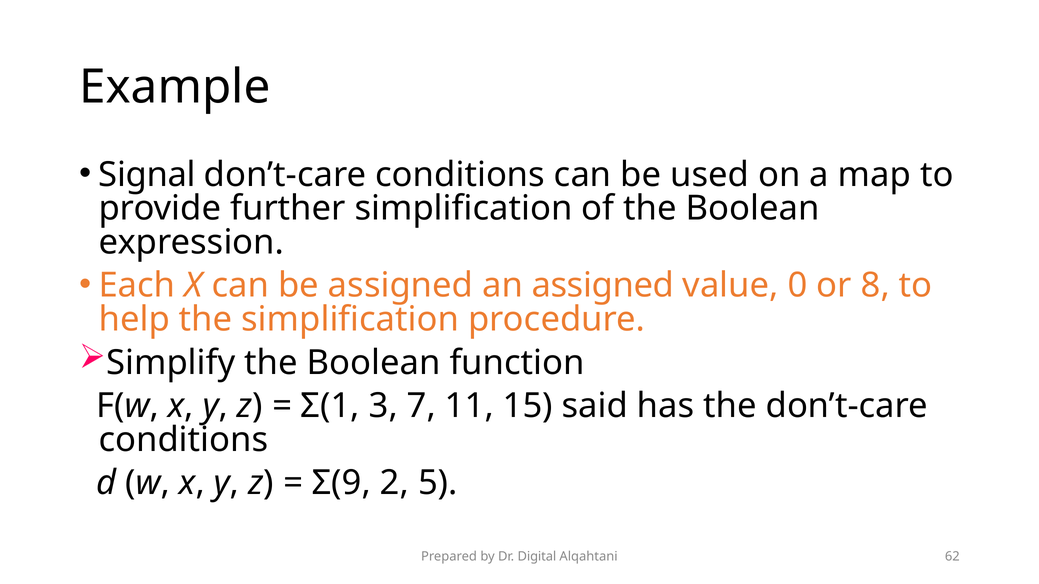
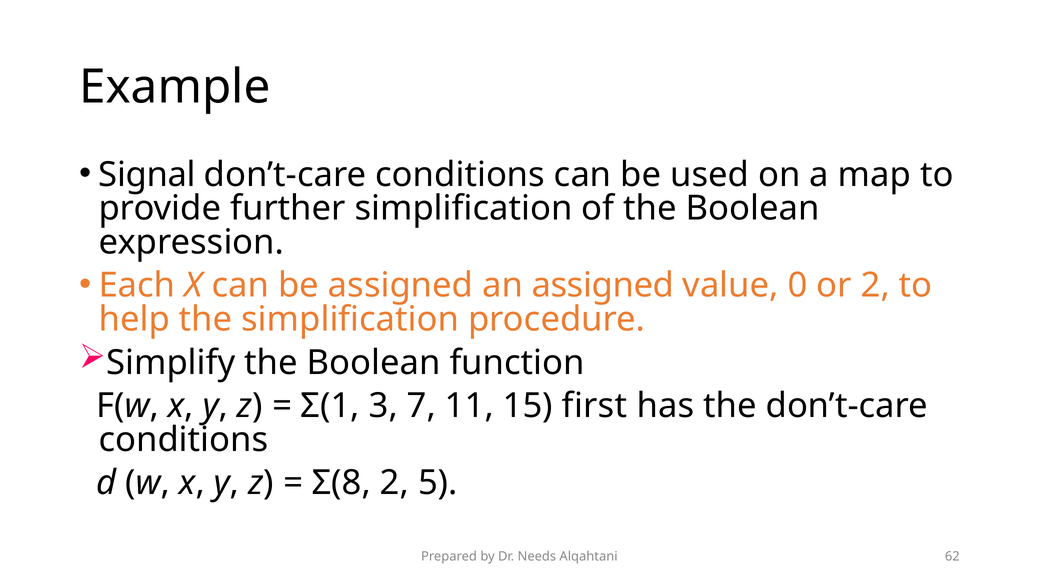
or 8: 8 -> 2
said: said -> first
Σ(9: Σ(9 -> Σ(8
Digital: Digital -> Needs
